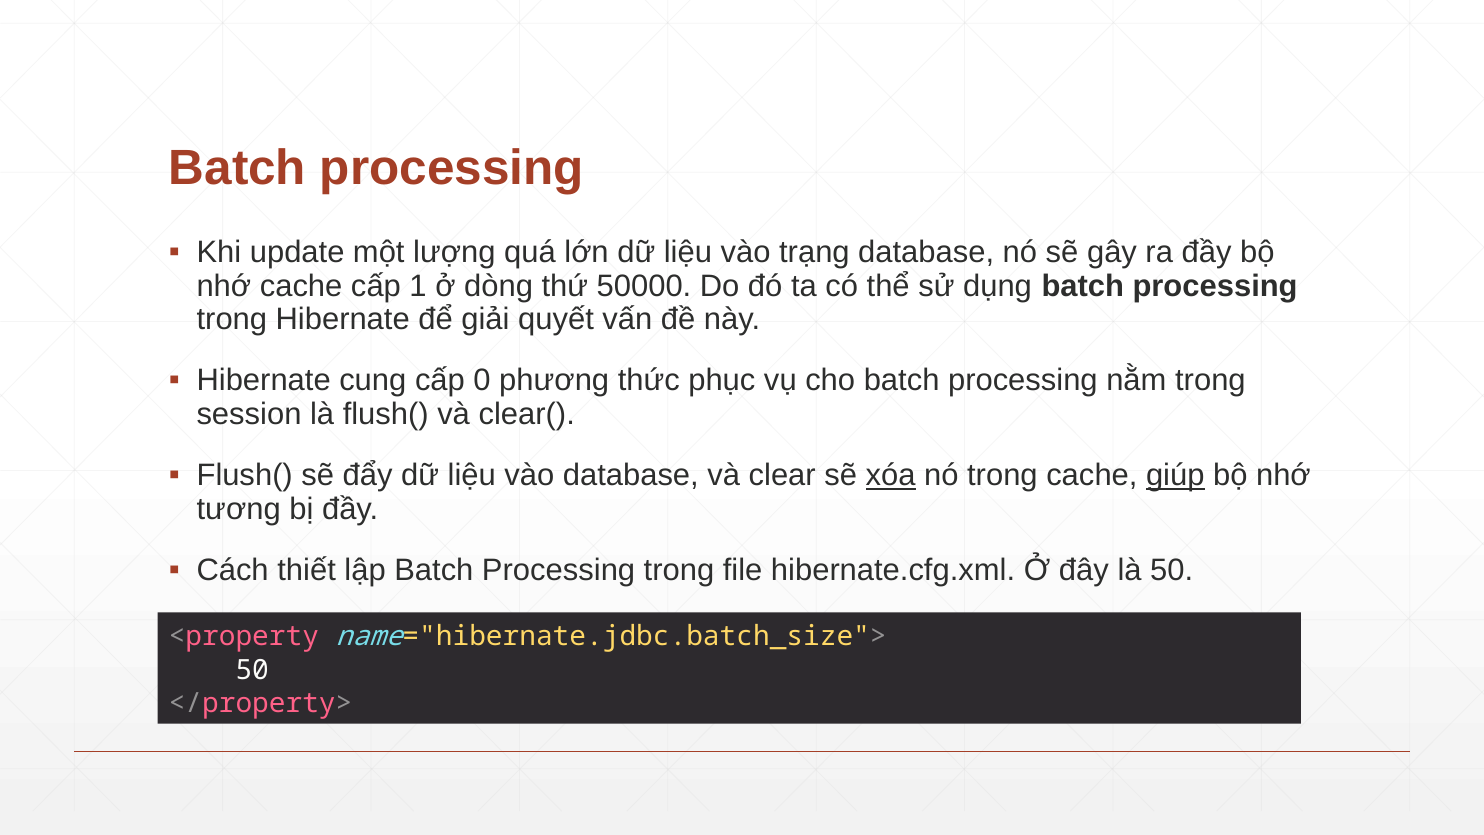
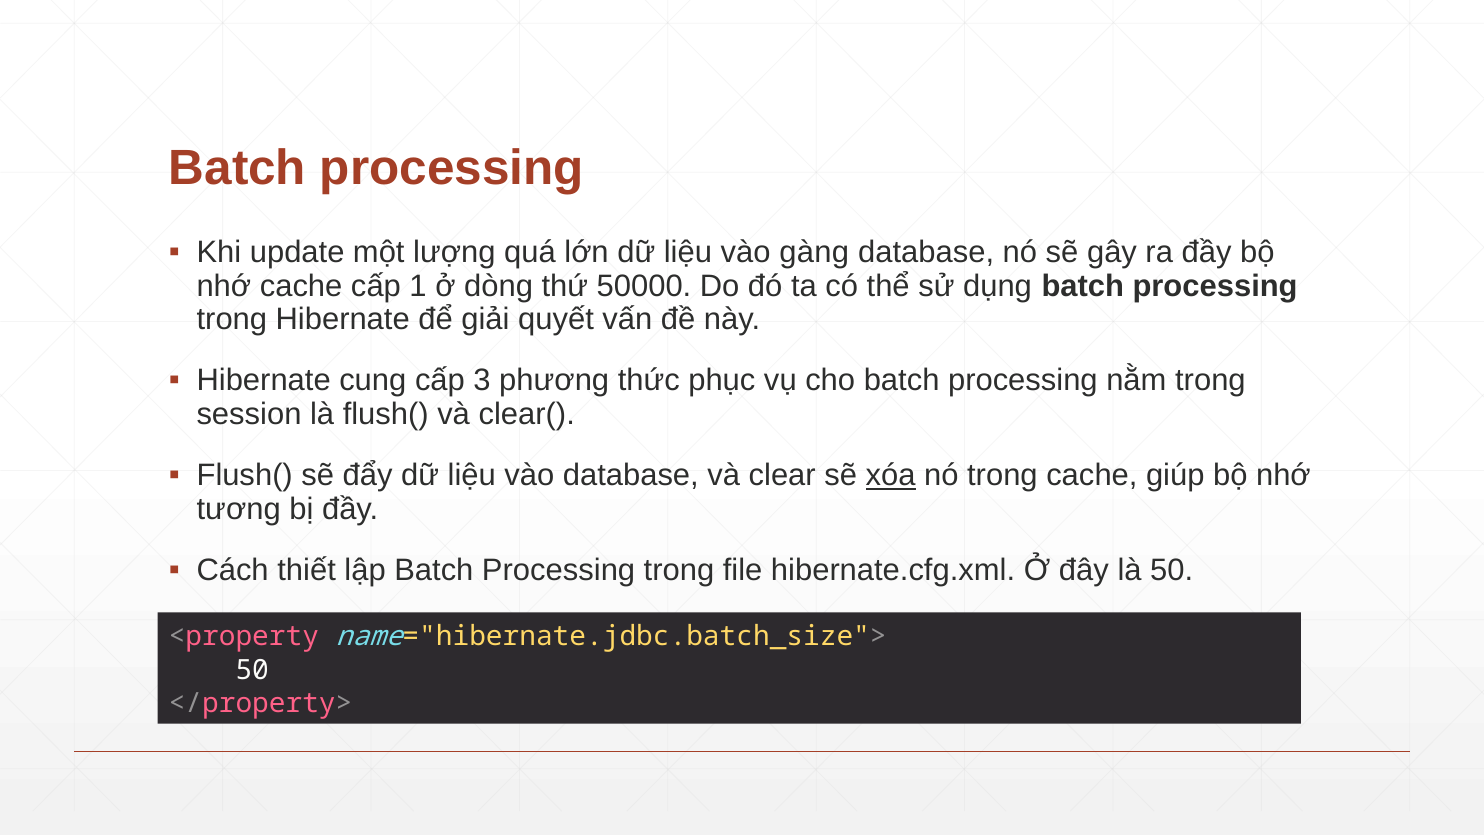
trạng: trạng -> gàng
0: 0 -> 3
giúp underline: present -> none
